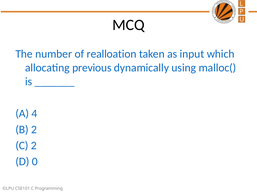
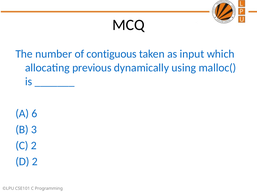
realloation: realloation -> contiguous
4: 4 -> 6
B 2: 2 -> 3
D 0: 0 -> 2
